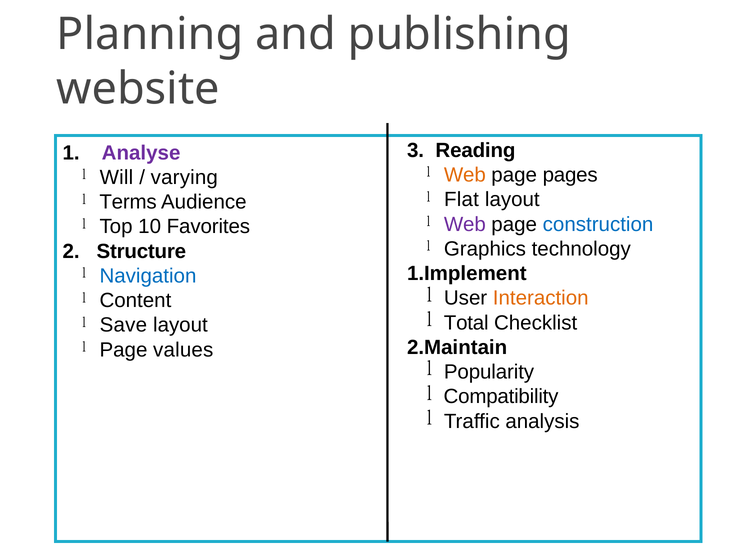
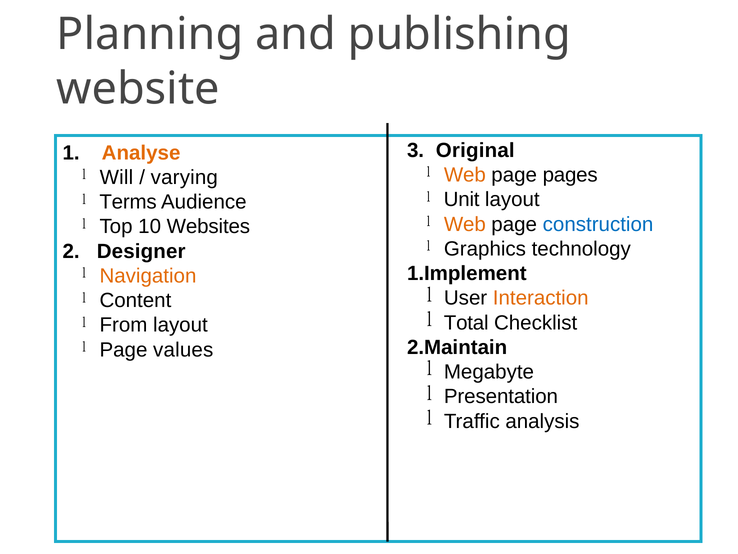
Reading: Reading -> Original
Analyse colour: purple -> orange
Flat: Flat -> Unit
Web at (465, 224) colour: purple -> orange
Favorites: Favorites -> Websites
Structure: Structure -> Designer
Navigation colour: blue -> orange
Save: Save -> From
Popularity: Popularity -> Megabyte
Compatibility: Compatibility -> Presentation
